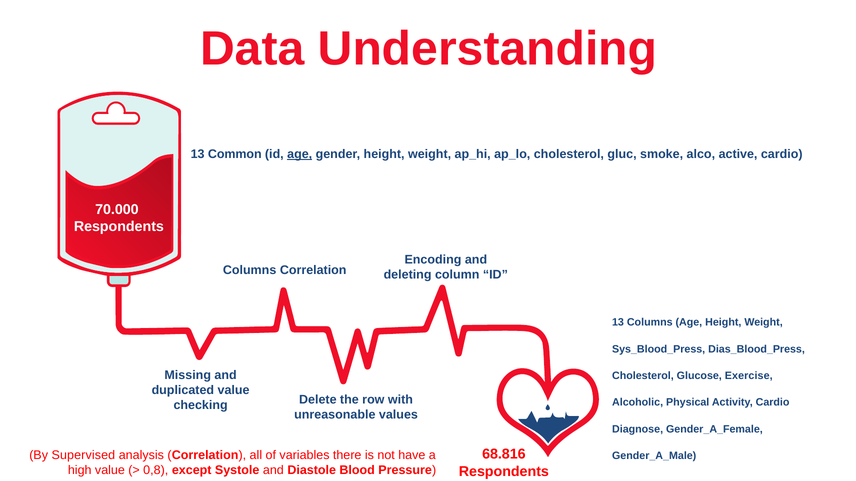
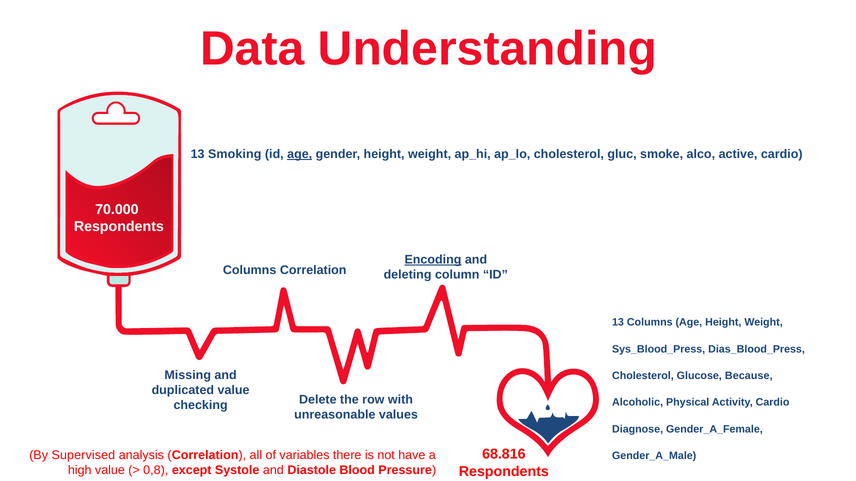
Common: Common -> Smoking
Encoding underline: none -> present
Exercise: Exercise -> Because
